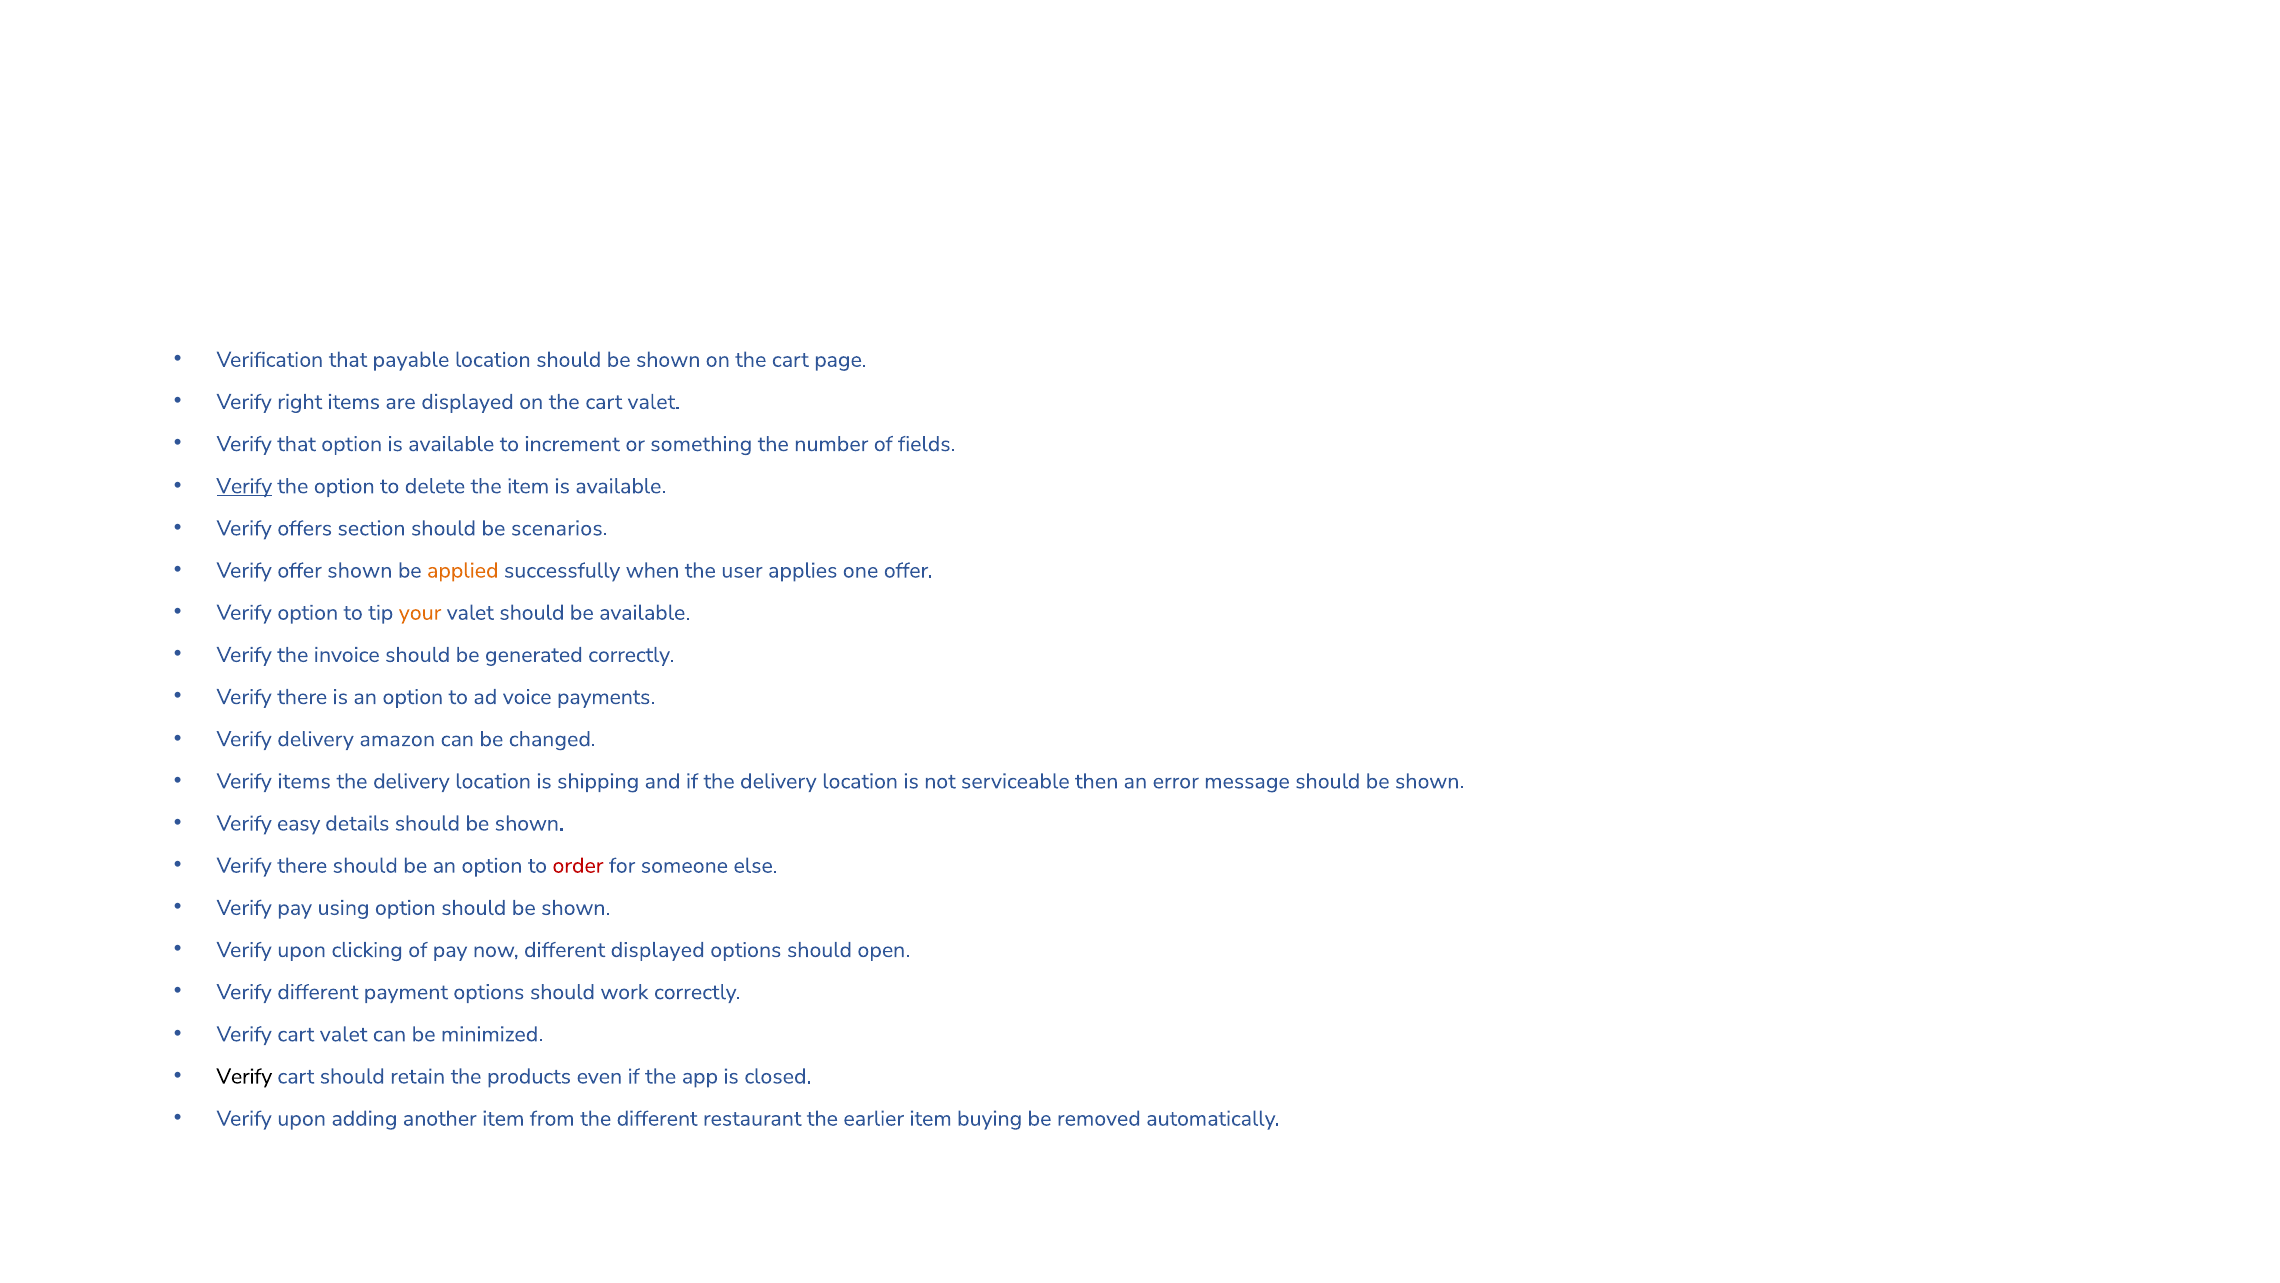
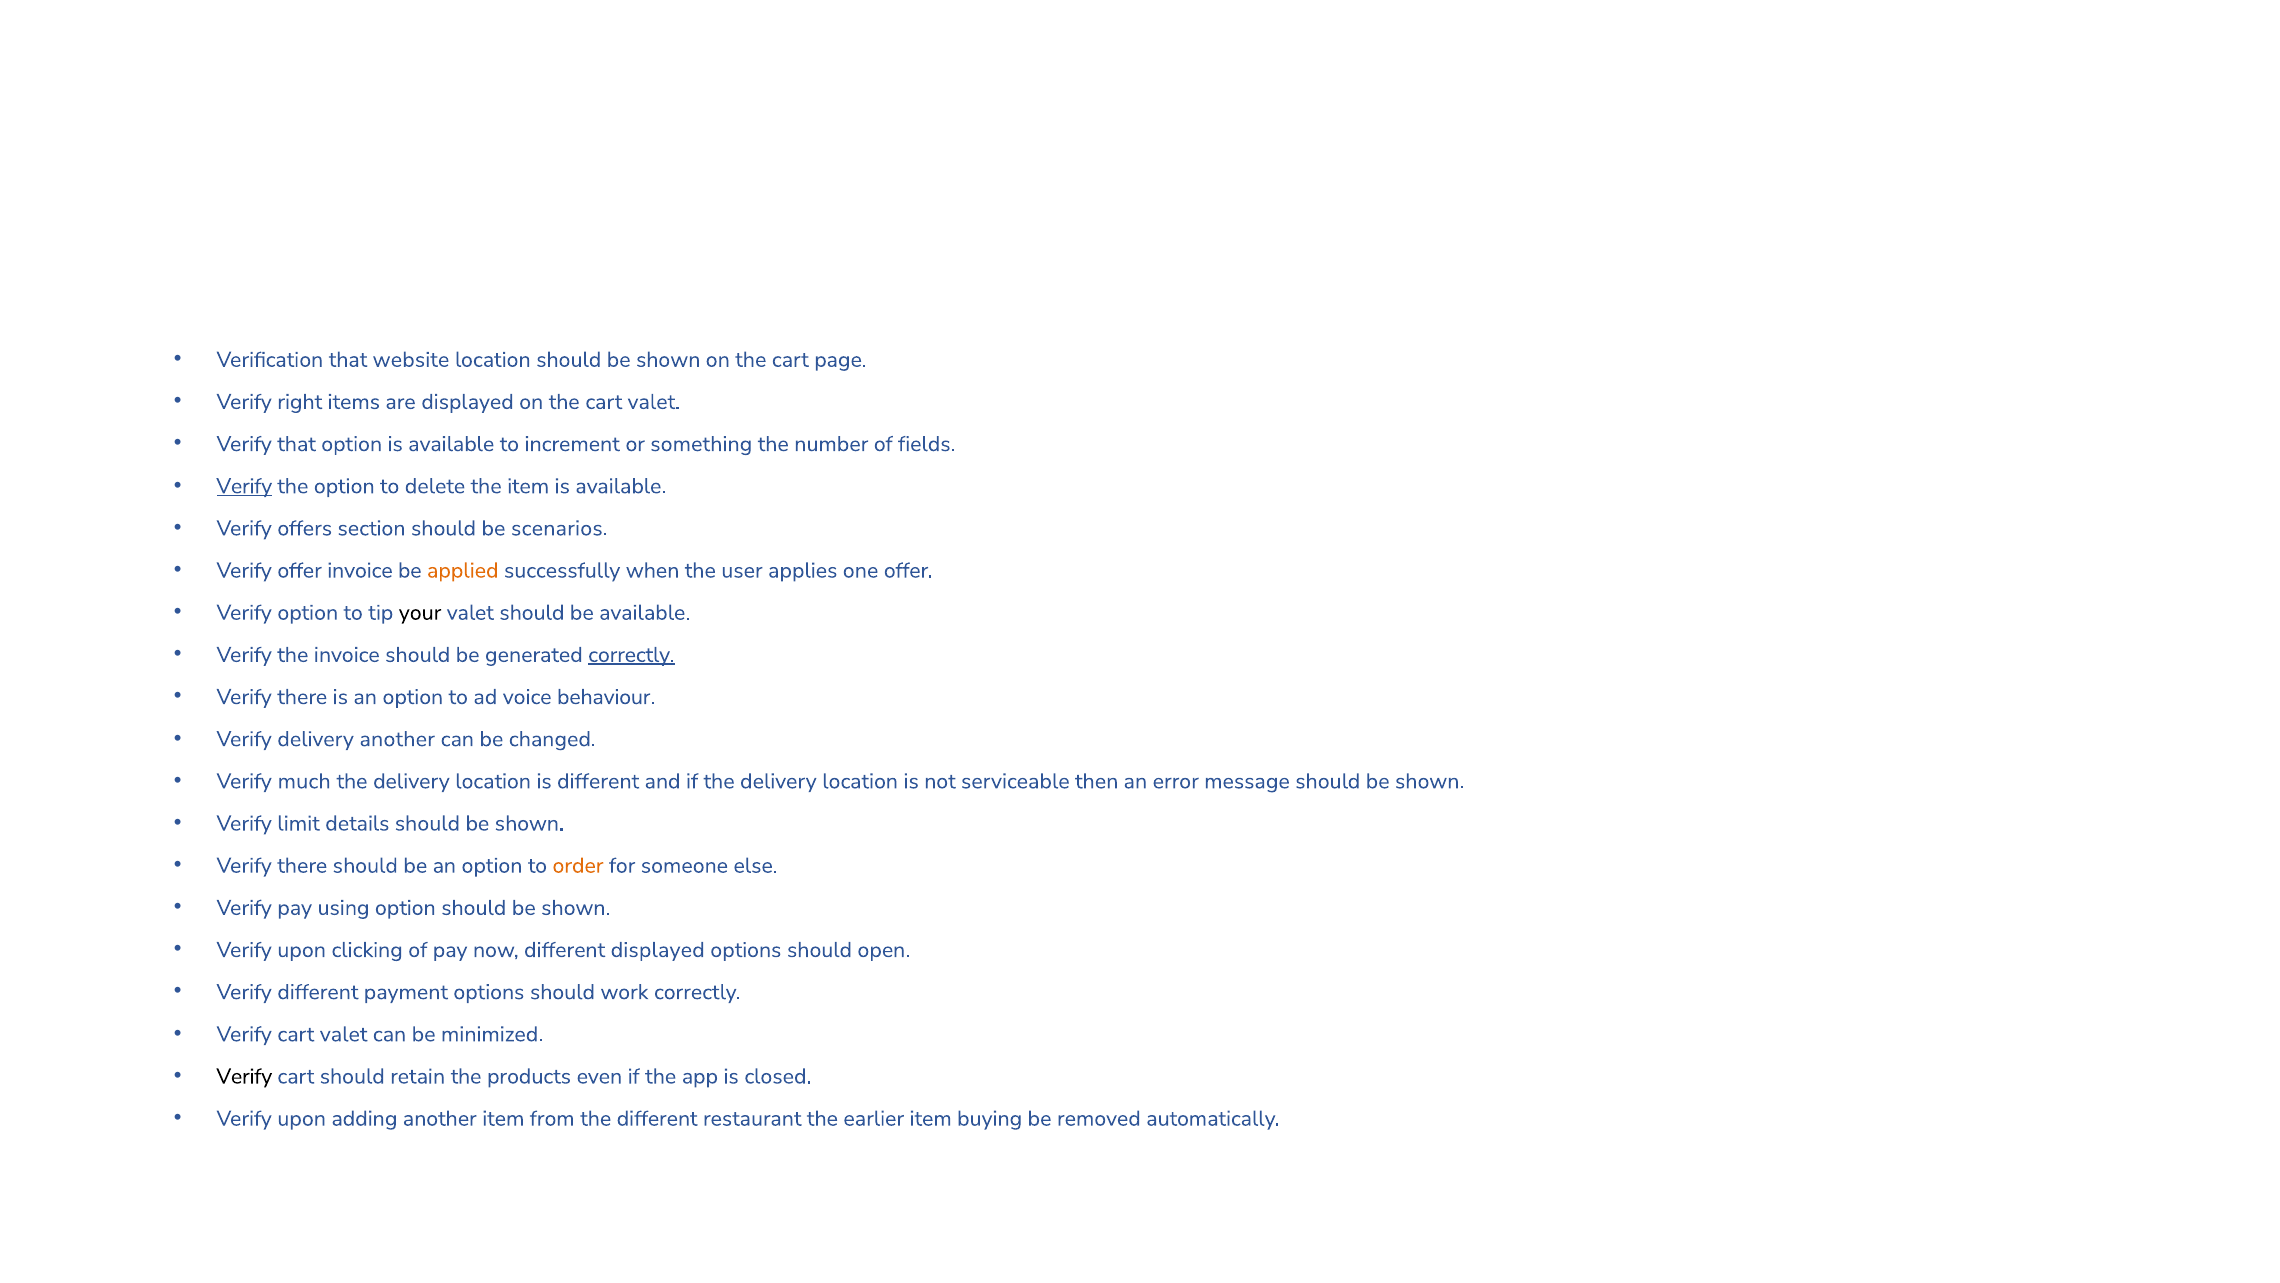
payable: payable -> website
offer shown: shown -> invoice
your colour: orange -> black
correctly at (631, 655) underline: none -> present
payments: payments -> behaviour
delivery amazon: amazon -> another
Verify items: items -> much
is shipping: shipping -> different
easy: easy -> limit
order colour: red -> orange
